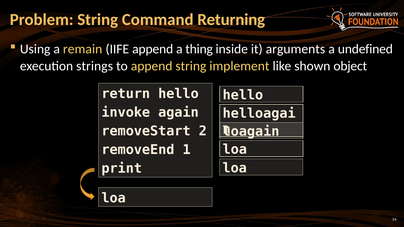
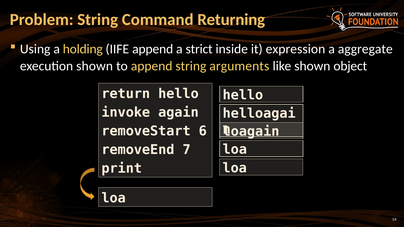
remain: remain -> holding
thing: thing -> strict
arguments: arguments -> expression
undefined: undefined -> aggregate
execution strings: strings -> shown
implement: implement -> arguments
2: 2 -> 6
1: 1 -> 7
